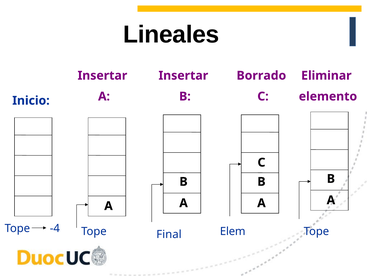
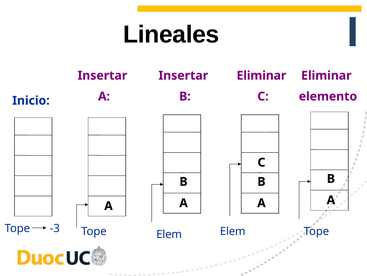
Borrado at (261, 75): Borrado -> Eliminar
-4: -4 -> -3
Final at (169, 234): Final -> Elem
